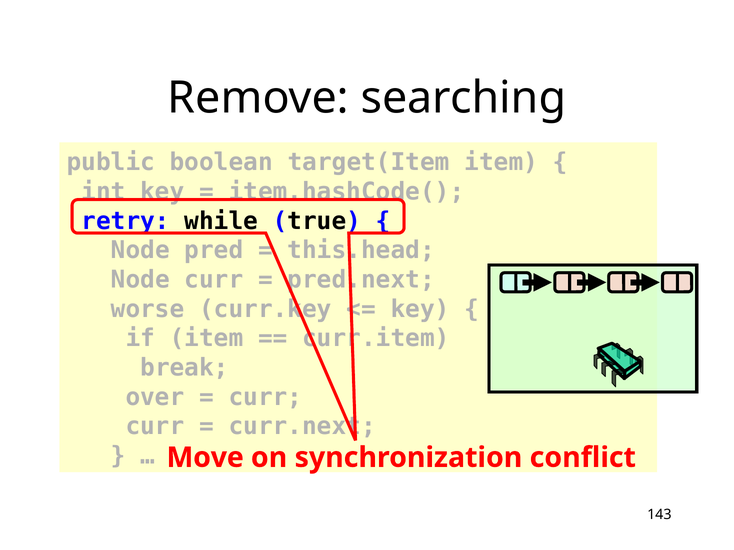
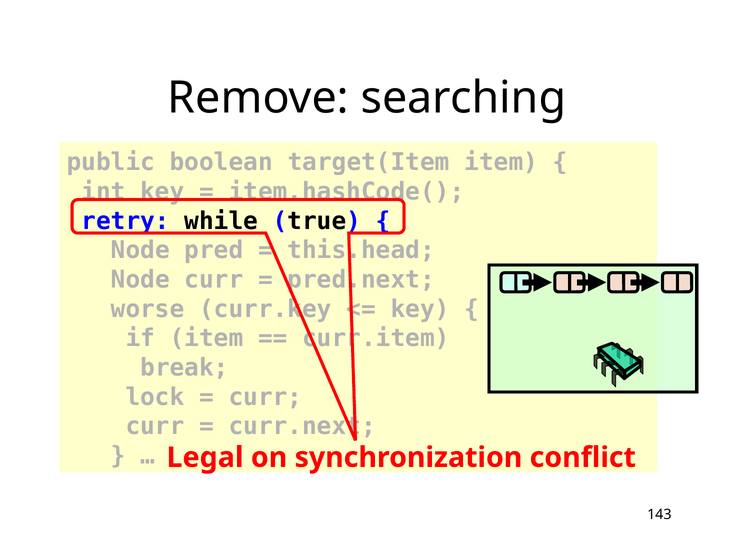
over: over -> lock
Move: Move -> Legal
